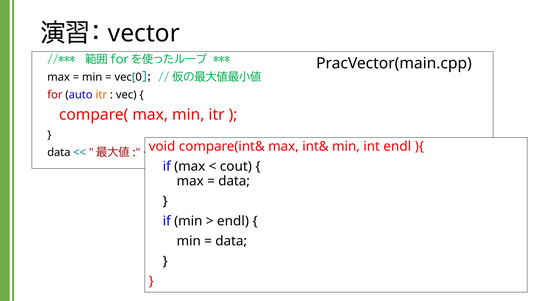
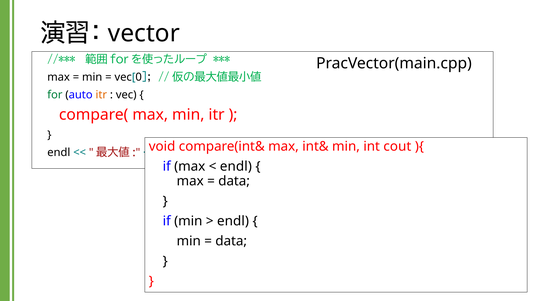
for colour: red -> green
int endl: endl -> cout
data at (59, 152): data -> endl
cout at (236, 166): cout -> endl
